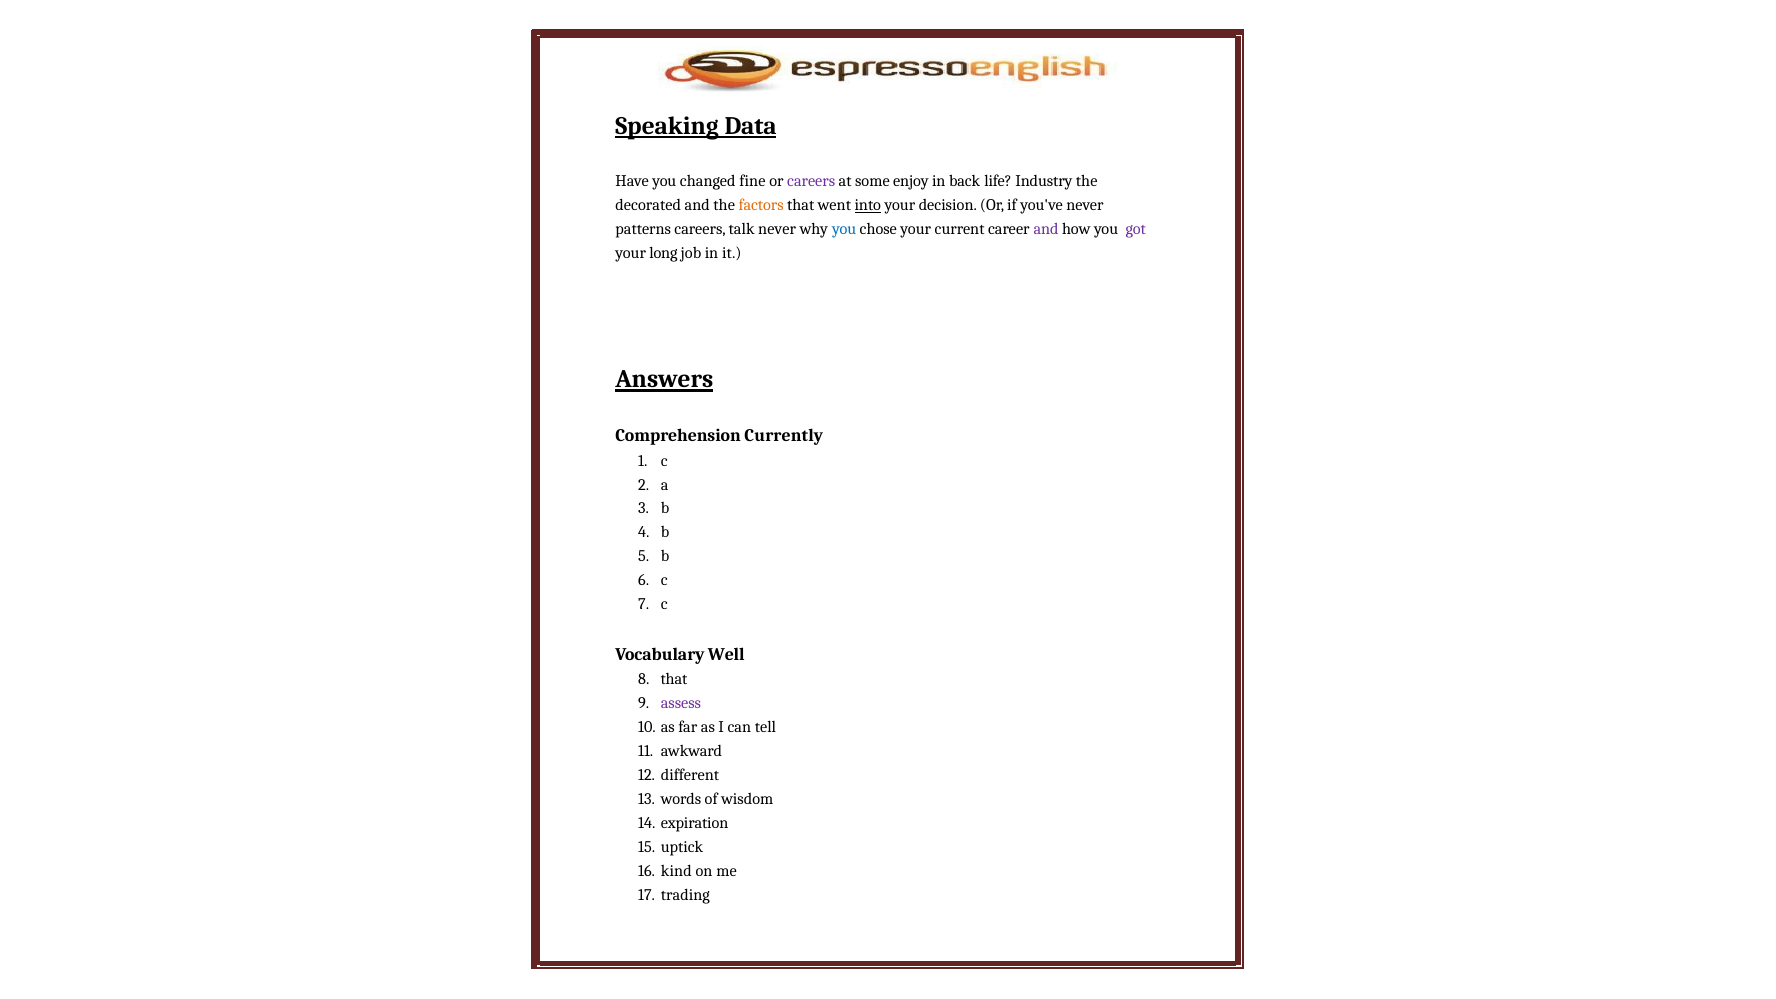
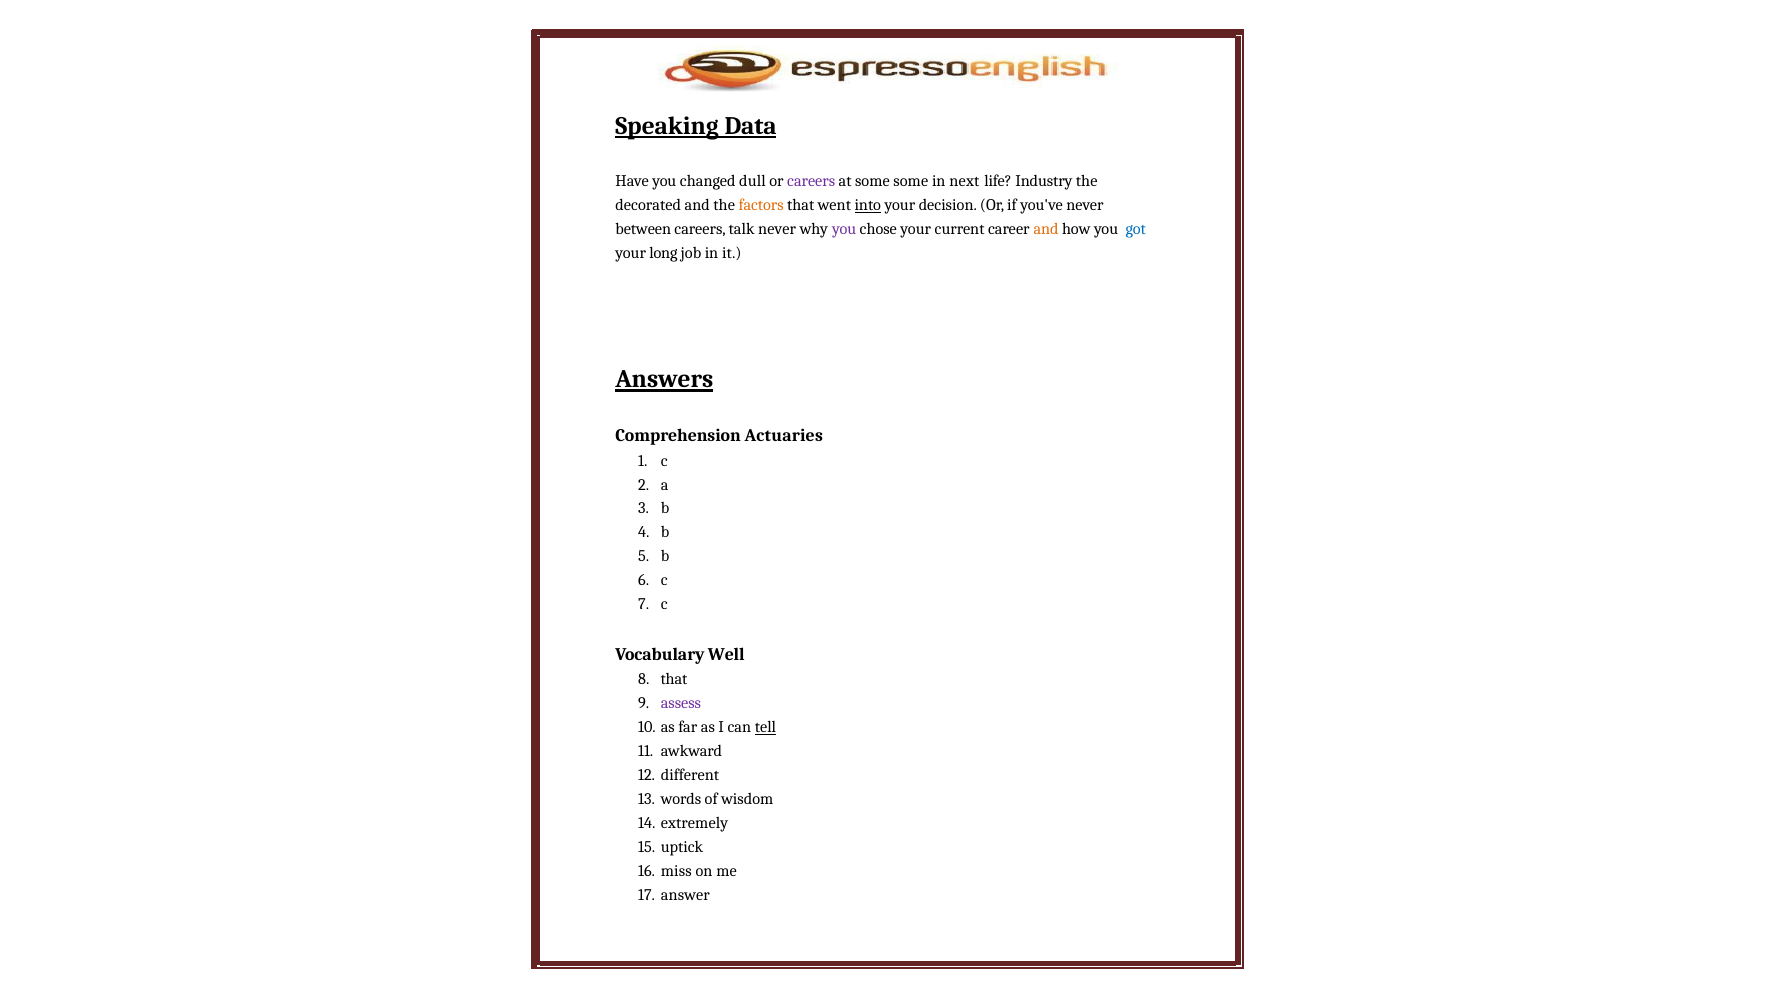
fine: fine -> dull
some enjoy: enjoy -> some
back: back -> next
patterns: patterns -> between
you at (844, 229) colour: blue -> purple
and at (1046, 229) colour: purple -> orange
got colour: purple -> blue
Currently: Currently -> Actuaries
tell underline: none -> present
expiration: expiration -> extremely
kind: kind -> miss
trading: trading -> answer
